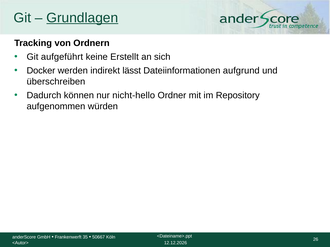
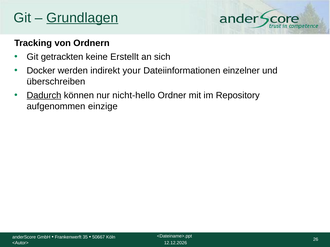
aufgeführt: aufgeführt -> getrackten
lässt: lässt -> your
aufgrund: aufgrund -> einzelner
Dadurch underline: none -> present
würden: würden -> einzige
